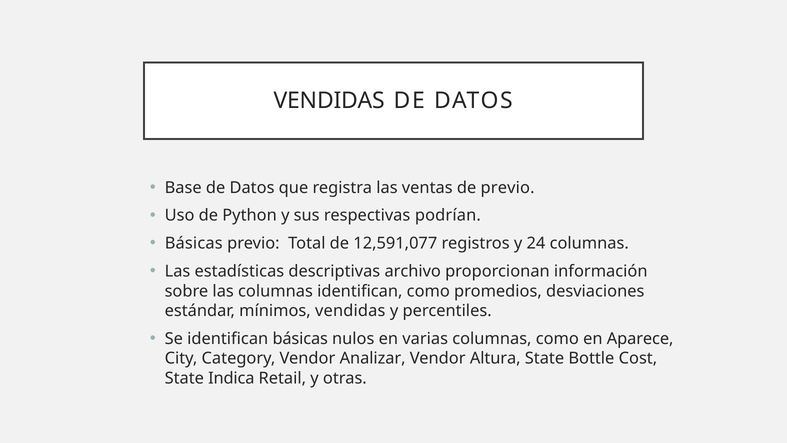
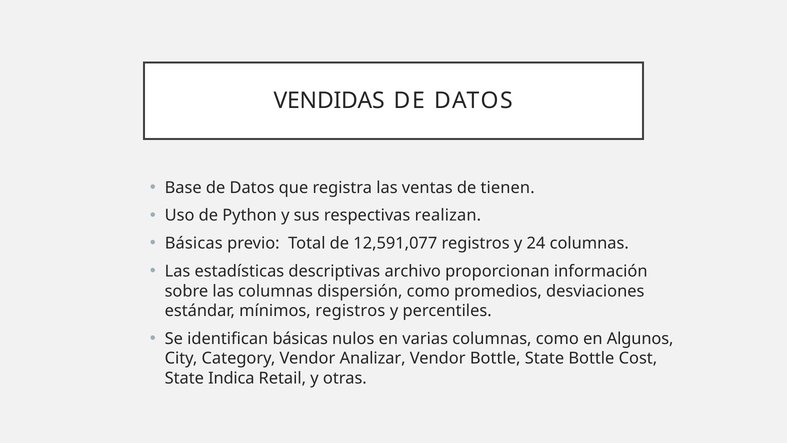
de previo: previo -> tienen
podrían: podrían -> realizan
columnas identifican: identifican -> dispersión
mínimos vendidas: vendidas -> registros
Aparece: Aparece -> Algunos
Vendor Altura: Altura -> Bottle
